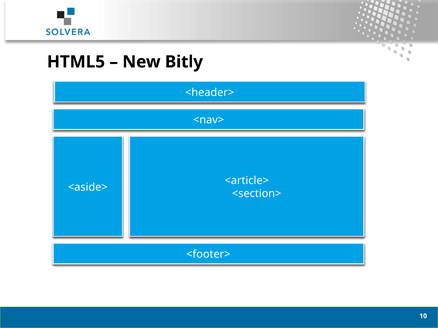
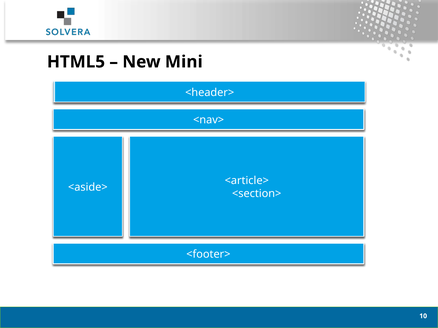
Bitly: Bitly -> Mini
